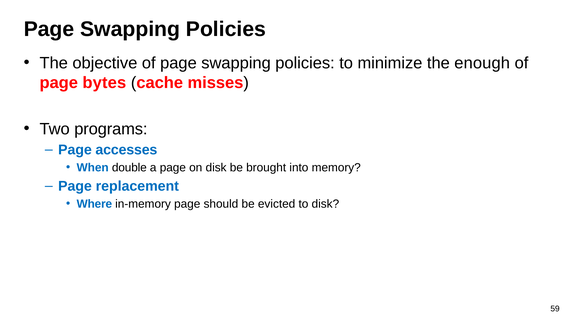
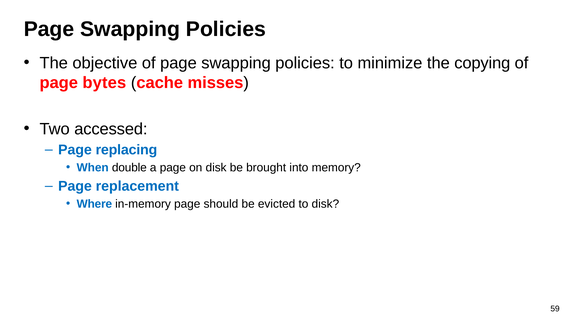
enough: enough -> copying
programs: programs -> accessed
accesses: accesses -> replacing
